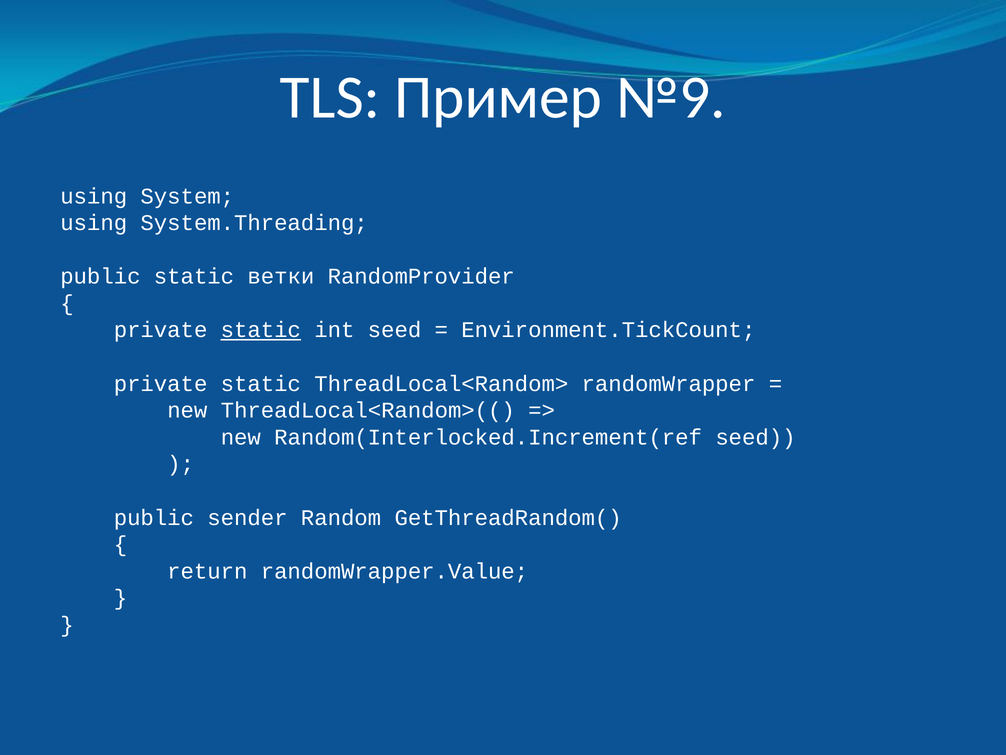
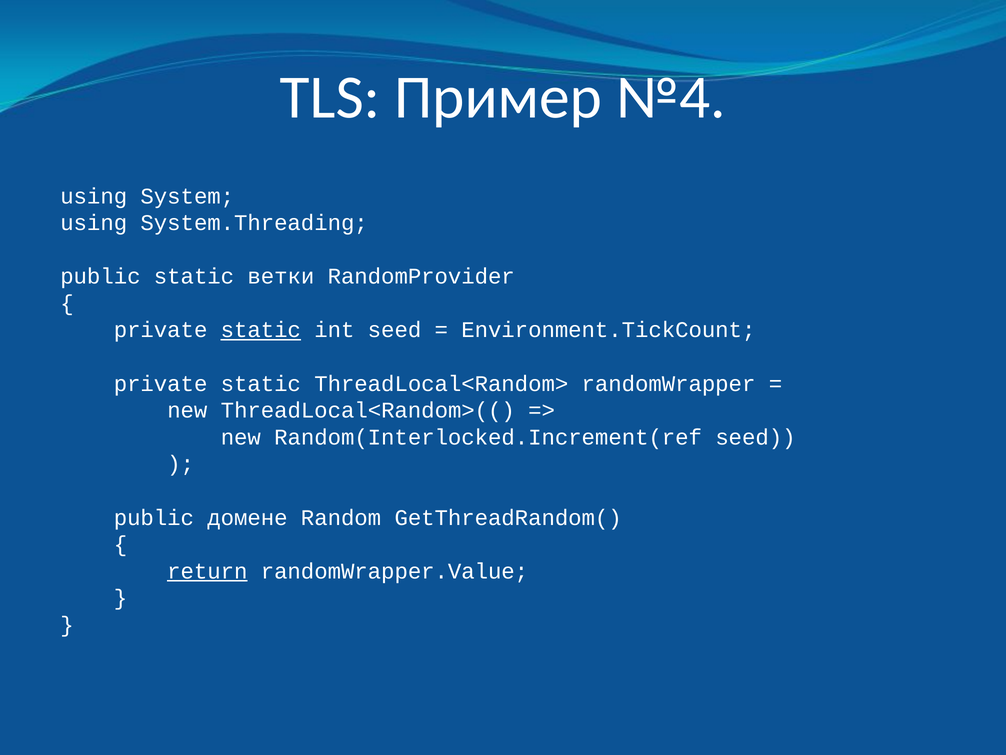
№9: №9 -> №4
sender: sender -> домене
return underline: none -> present
